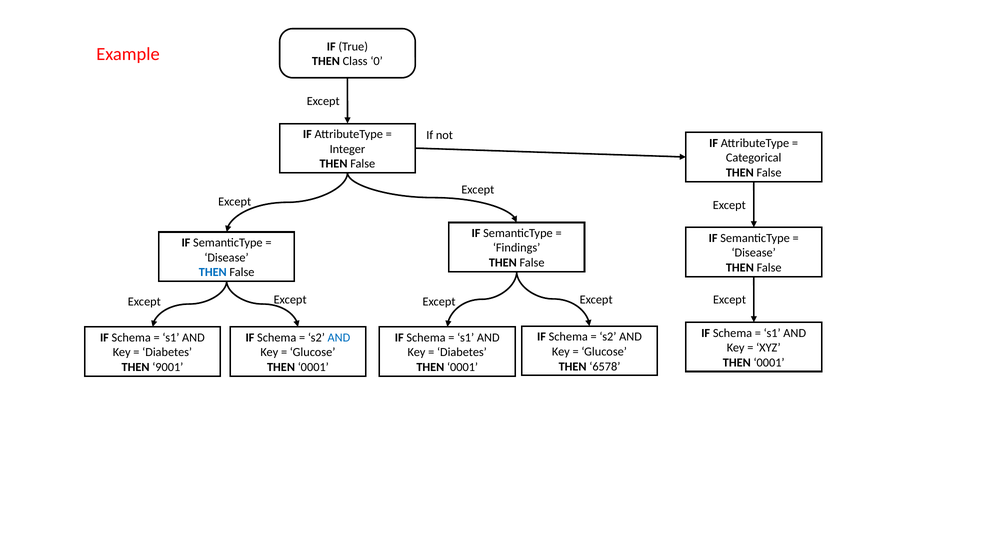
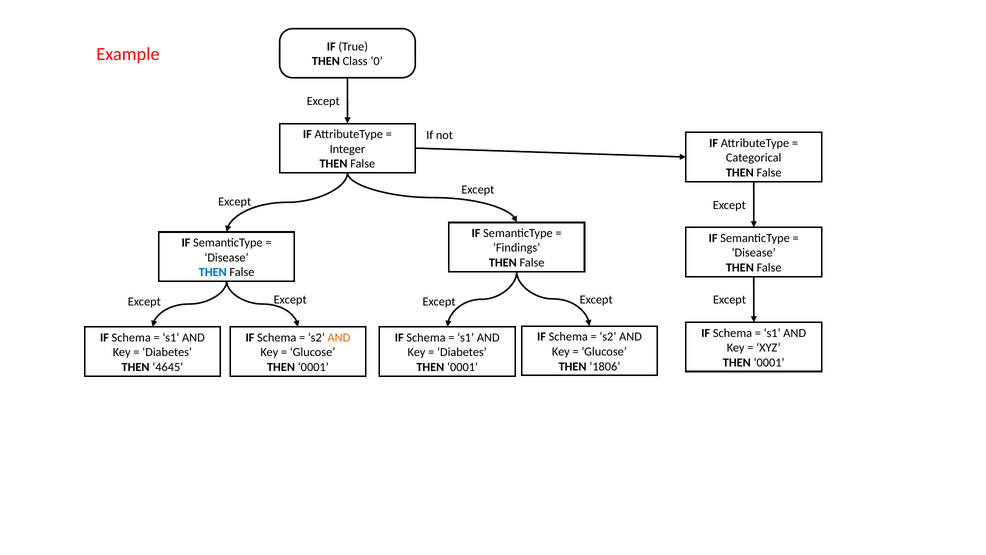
AND at (339, 337) colour: blue -> orange
6578: 6578 -> 1806
9001: 9001 -> 4645
